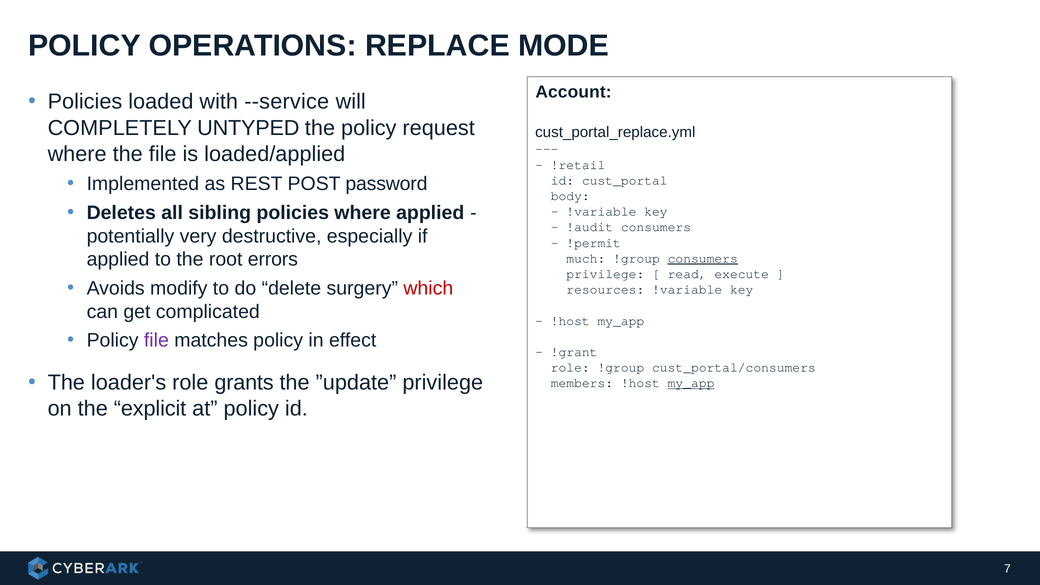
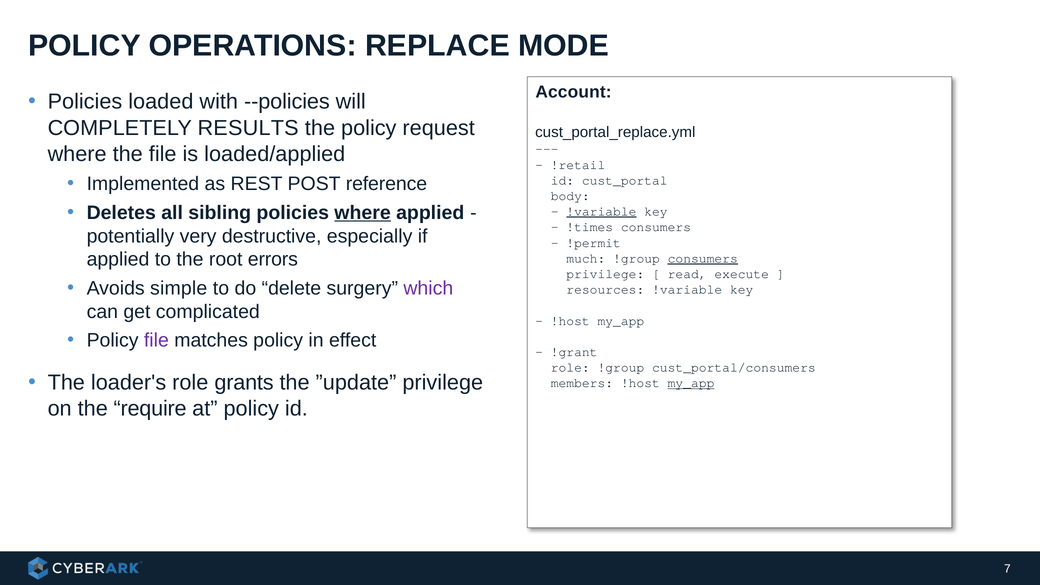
--service: --service -> --policies
UNTYPED: UNTYPED -> RESULTS
password: password -> reference
where at (363, 213) underline: none -> present
!variable at (601, 212) underline: none -> present
!audit: !audit -> !times
modify: modify -> simple
which colour: red -> purple
explicit: explicit -> require
